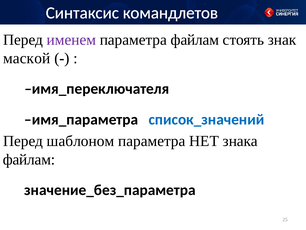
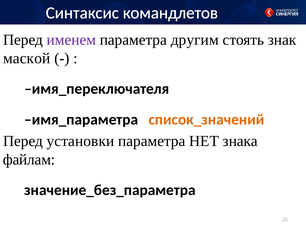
параметра файлам: файлам -> другим
список_значений colour: blue -> orange
шаблоном: шаблоном -> установки
